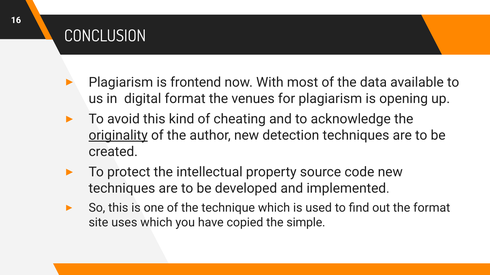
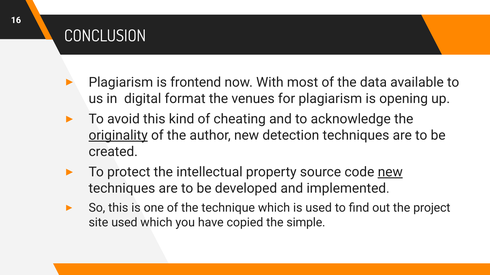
new at (390, 172) underline: none -> present
the format: format -> project
site uses: uses -> used
